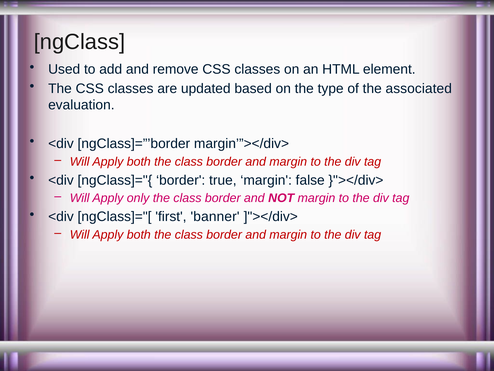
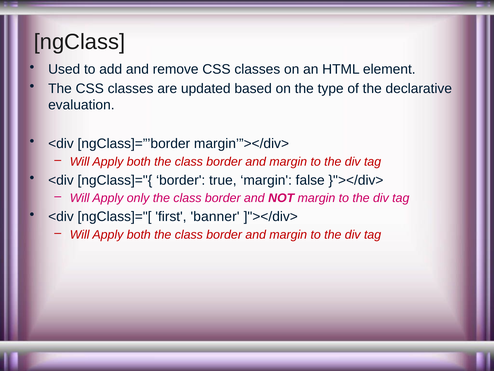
associated: associated -> declarative
